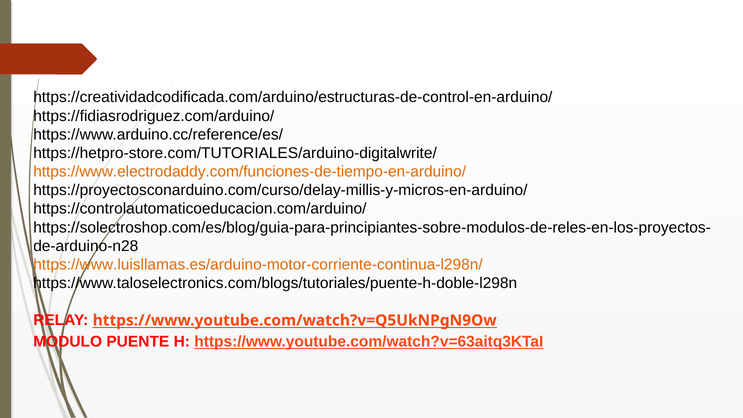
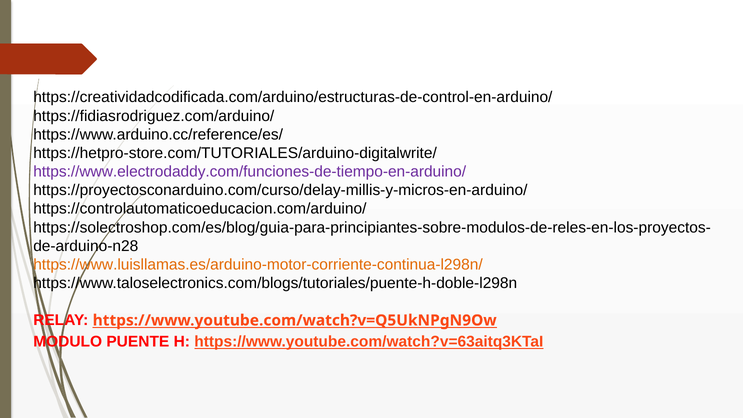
https://www.electrodaddy.com/funciones-de-tiempo-en-arduino/ colour: orange -> purple
